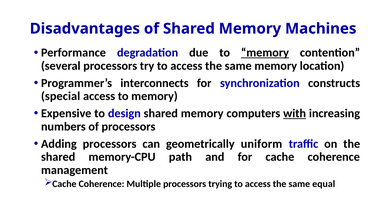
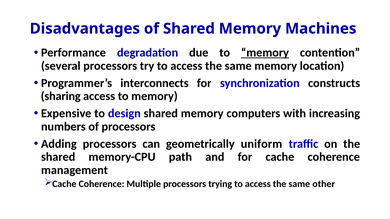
special: special -> sharing
with underline: present -> none
equal: equal -> other
